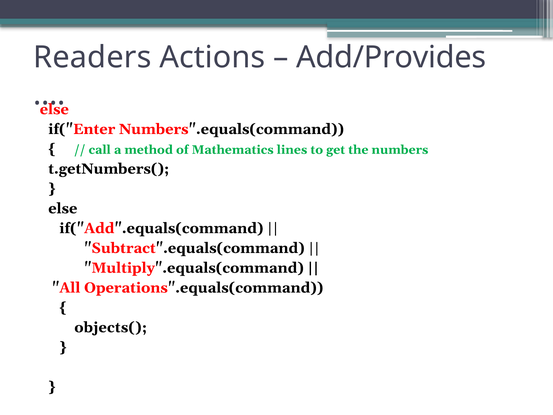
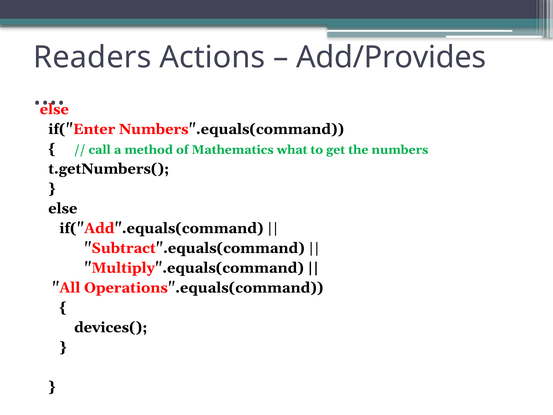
lines: lines -> what
objects(: objects( -> devices(
